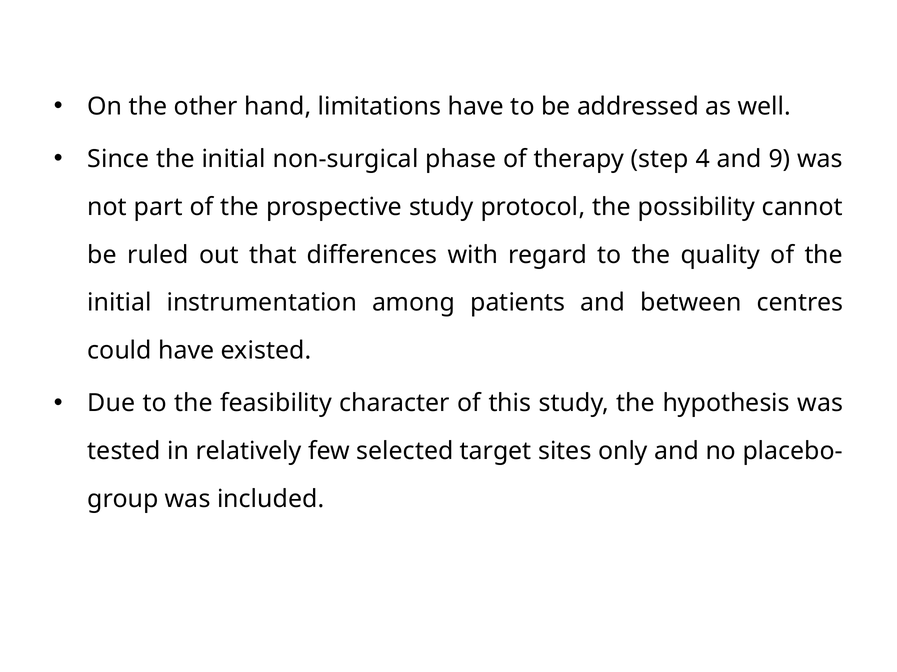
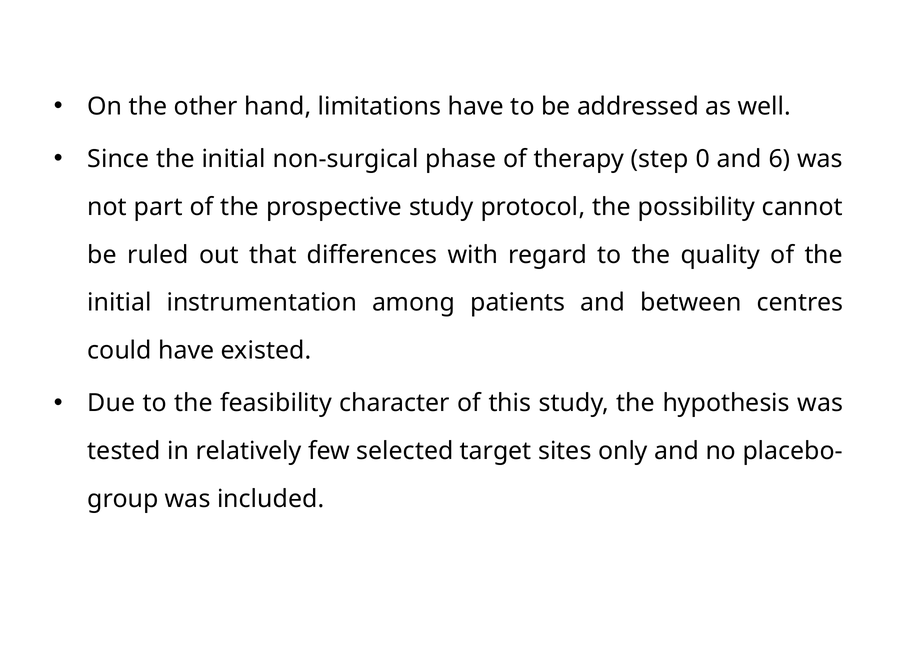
4: 4 -> 0
9: 9 -> 6
